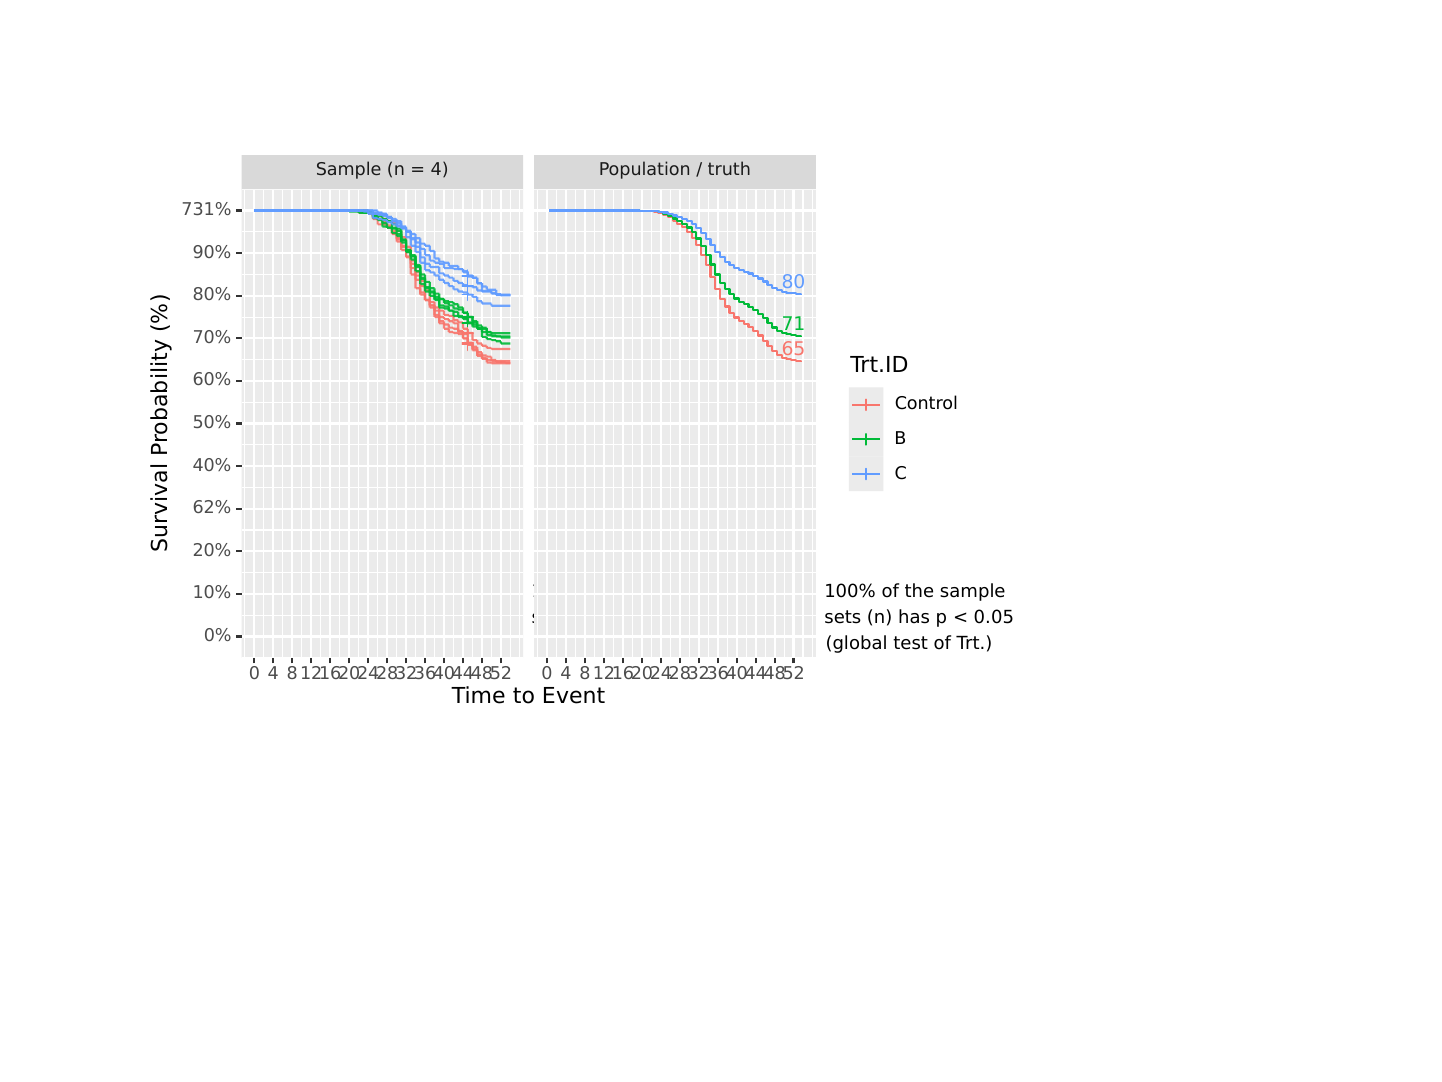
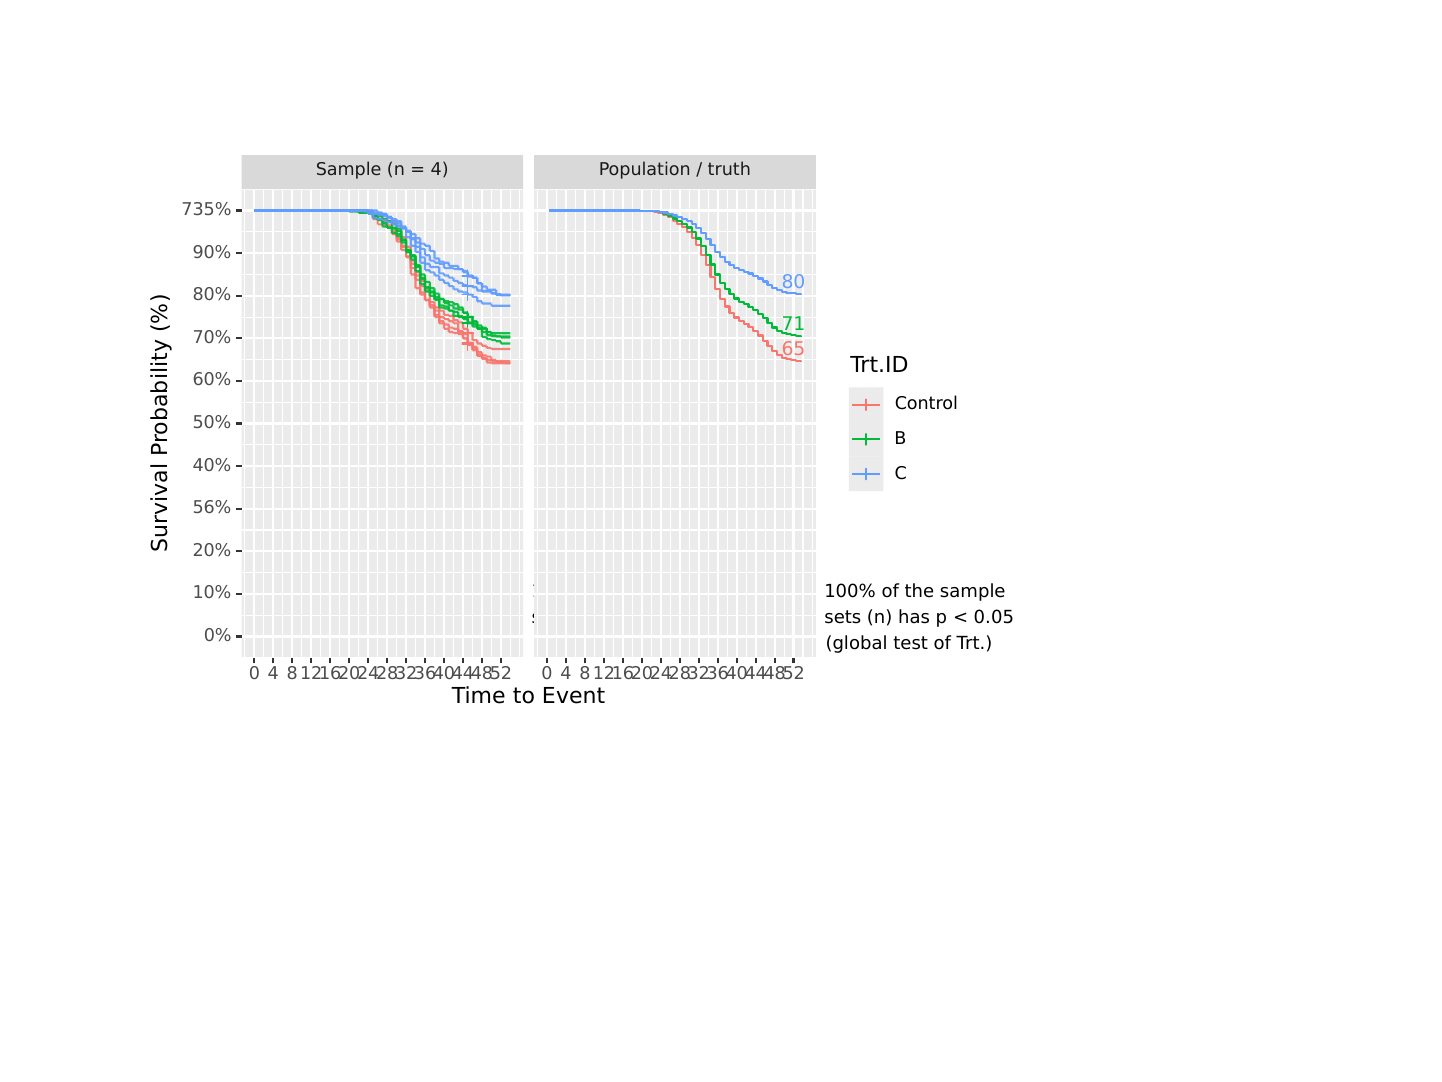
731%: 731% -> 735%
62%: 62% -> 56%
